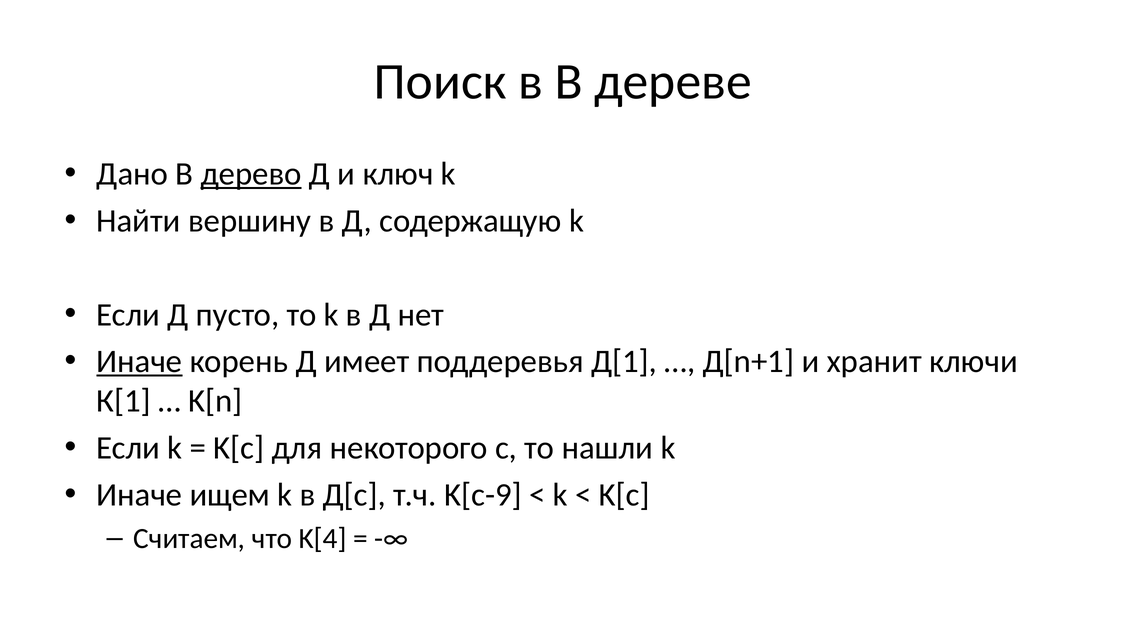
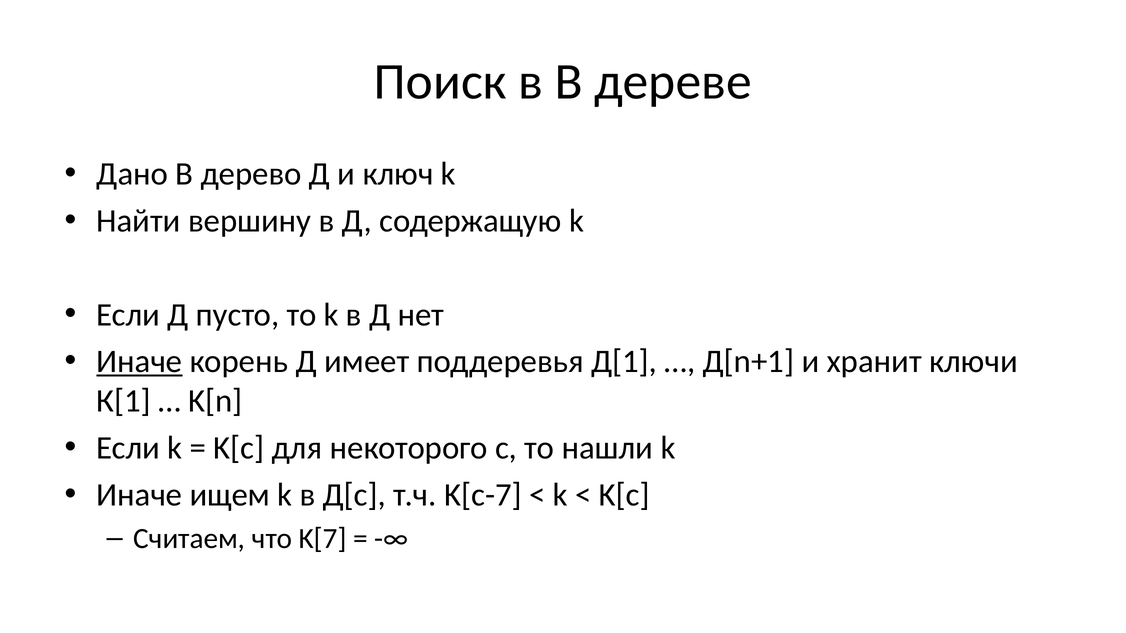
дерево underline: present -> none
K[c-9: K[c-9 -> K[c-7
K[4: K[4 -> K[7
